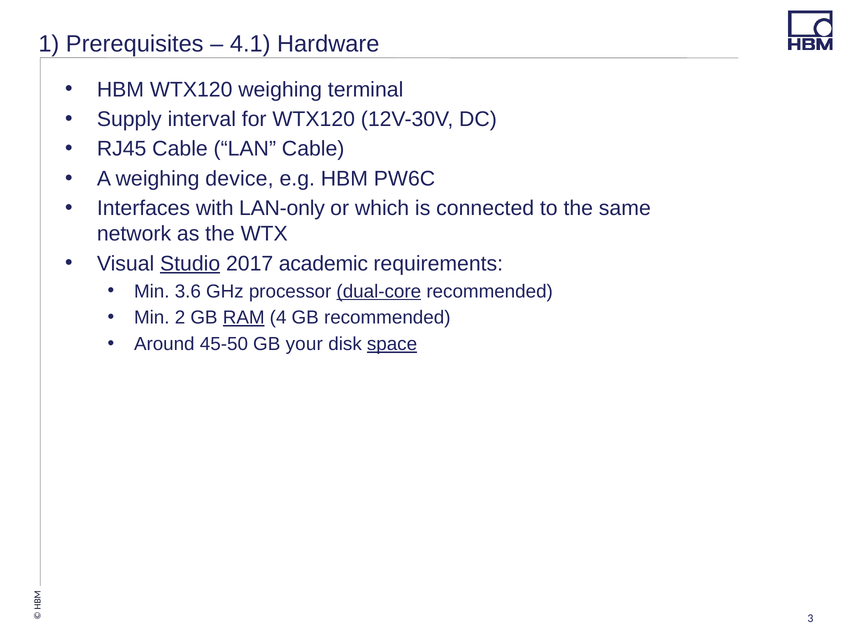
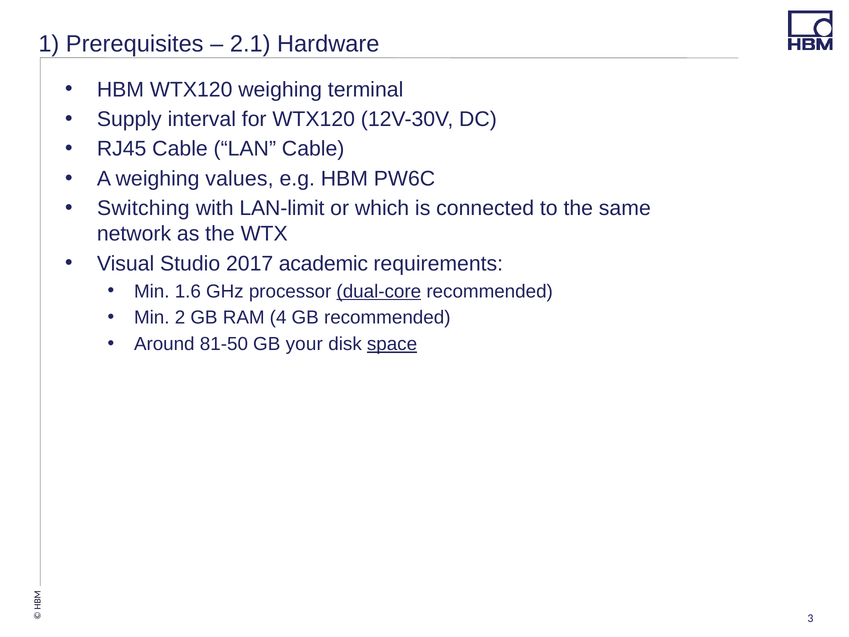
4.1: 4.1 -> 2.1
device: device -> values
Interfaces: Interfaces -> Switching
LAN-only: LAN-only -> LAN-limit
Studio underline: present -> none
3.6: 3.6 -> 1.6
RAM underline: present -> none
45-50: 45-50 -> 81-50
